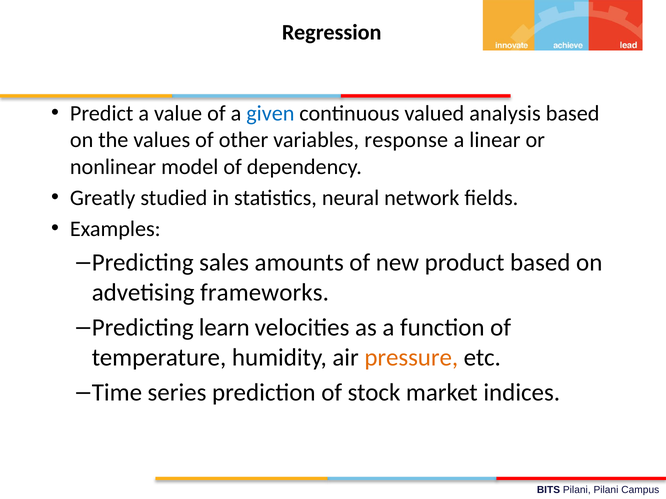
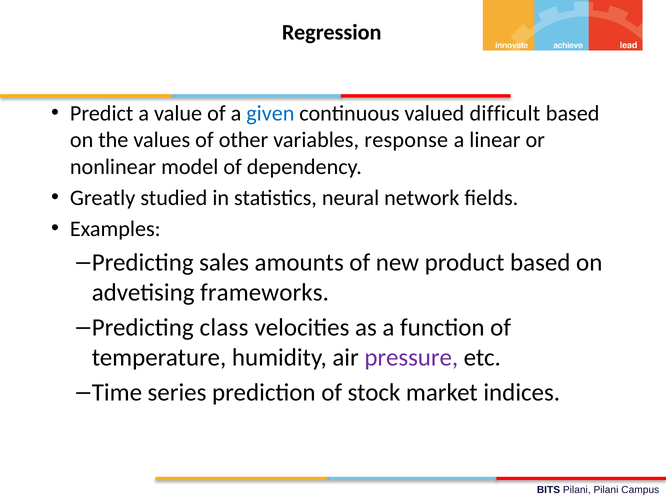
analysis: analysis -> difficult
learn: learn -> class
pressure colour: orange -> purple
